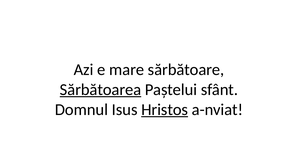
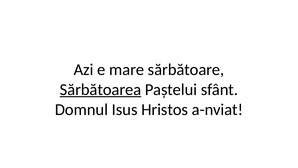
Hristos underline: present -> none
